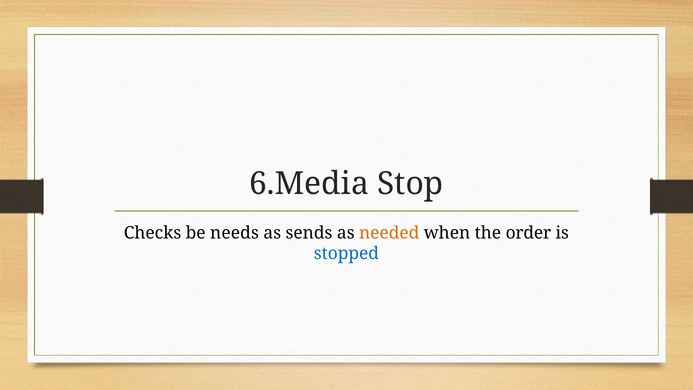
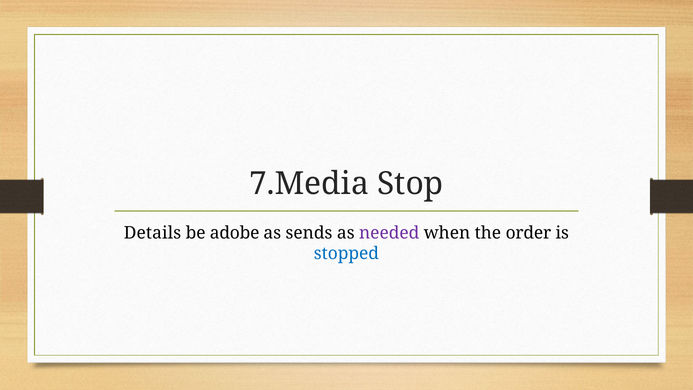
6.Media: 6.Media -> 7.Media
Checks: Checks -> Details
needs: needs -> adobe
needed colour: orange -> purple
